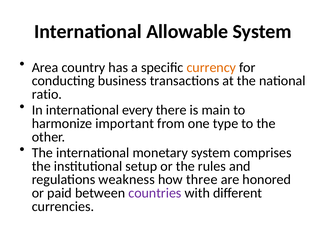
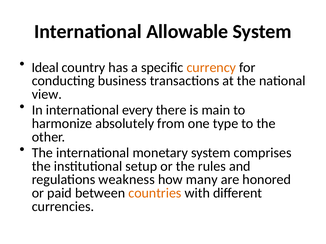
Area: Area -> Ideal
ratio: ratio -> view
important: important -> absolutely
three: three -> many
countries colour: purple -> orange
